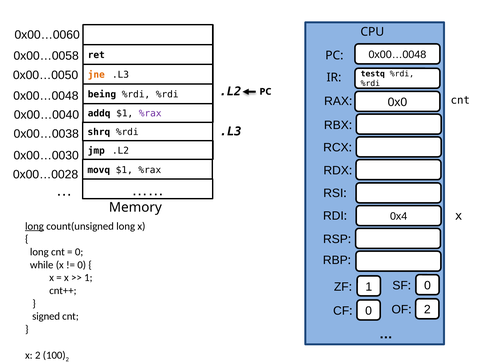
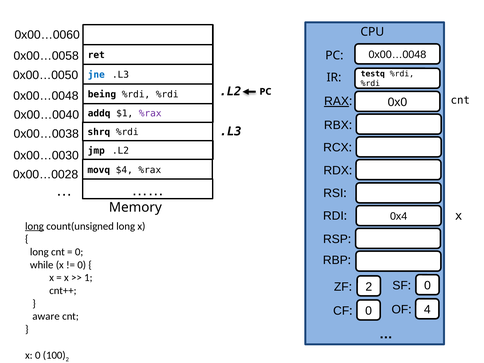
jne colour: orange -> blue
RAX underline: none -> present
movq $1: $1 -> $4
1 at (369, 287): 1 -> 2
2 at (427, 310): 2 -> 4
signed: signed -> aware
x 2: 2 -> 0
